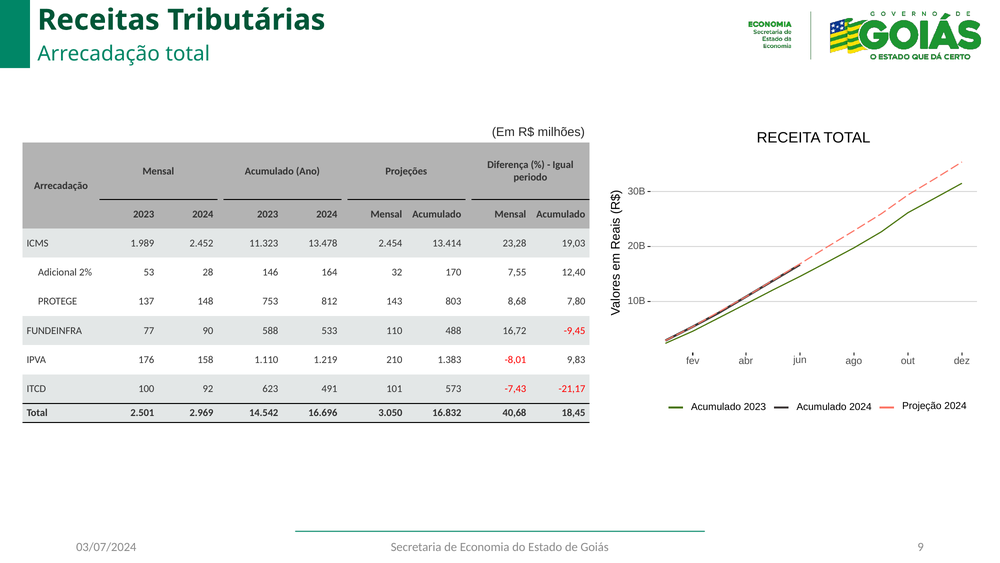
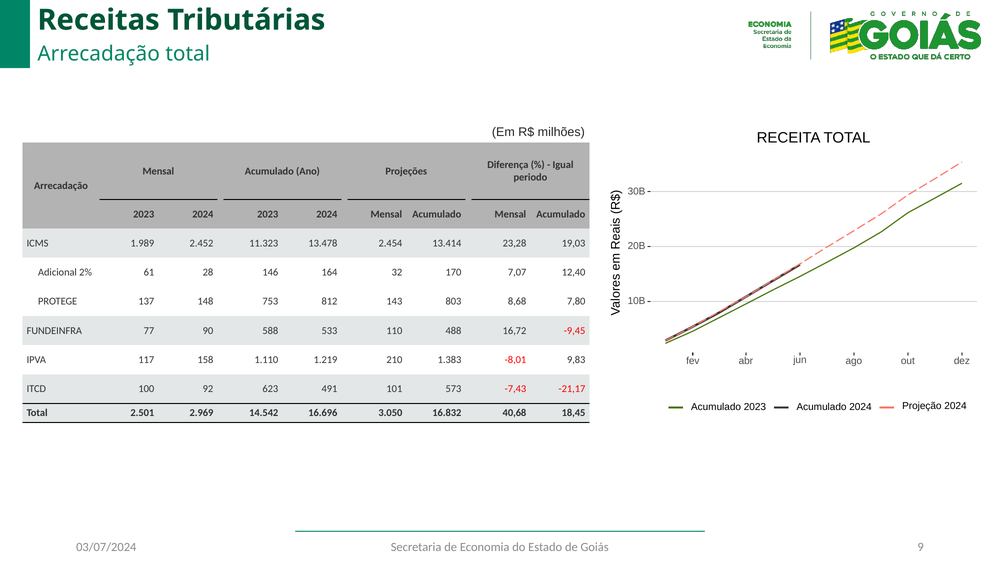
53: 53 -> 61
7,55: 7,55 -> 7,07
176: 176 -> 117
